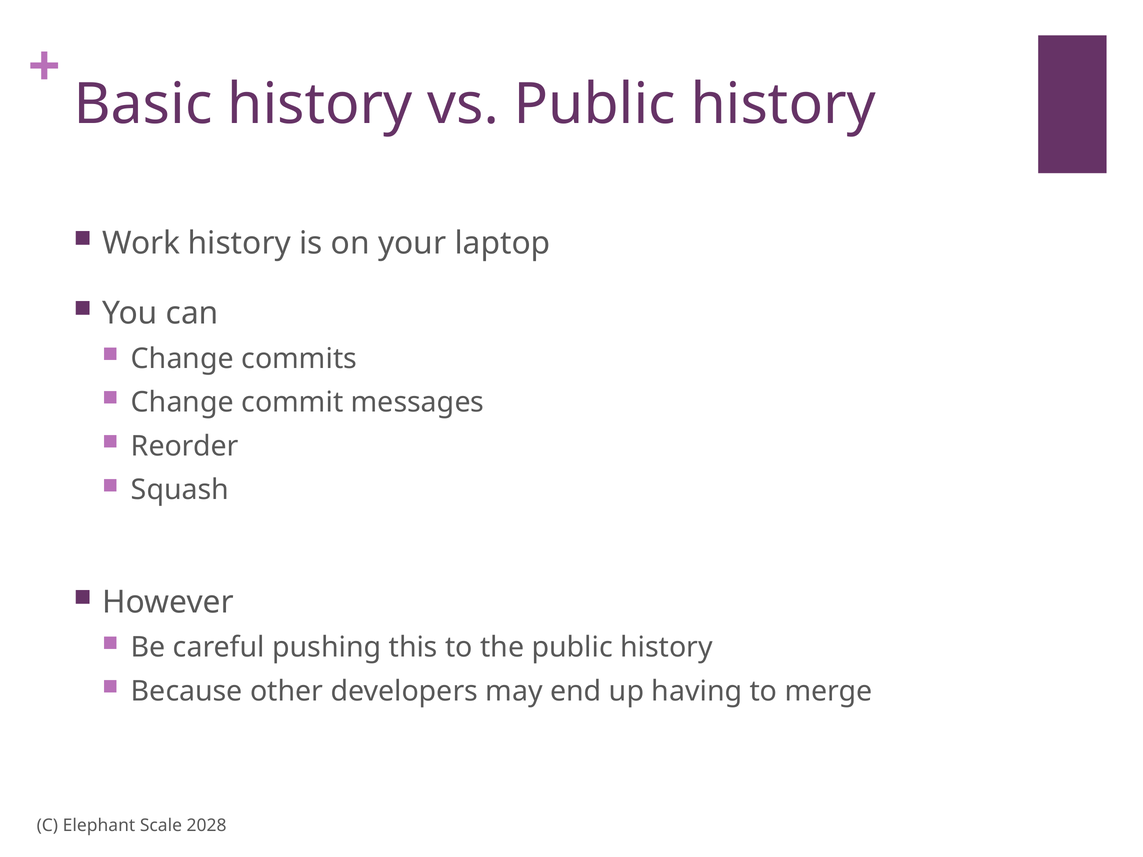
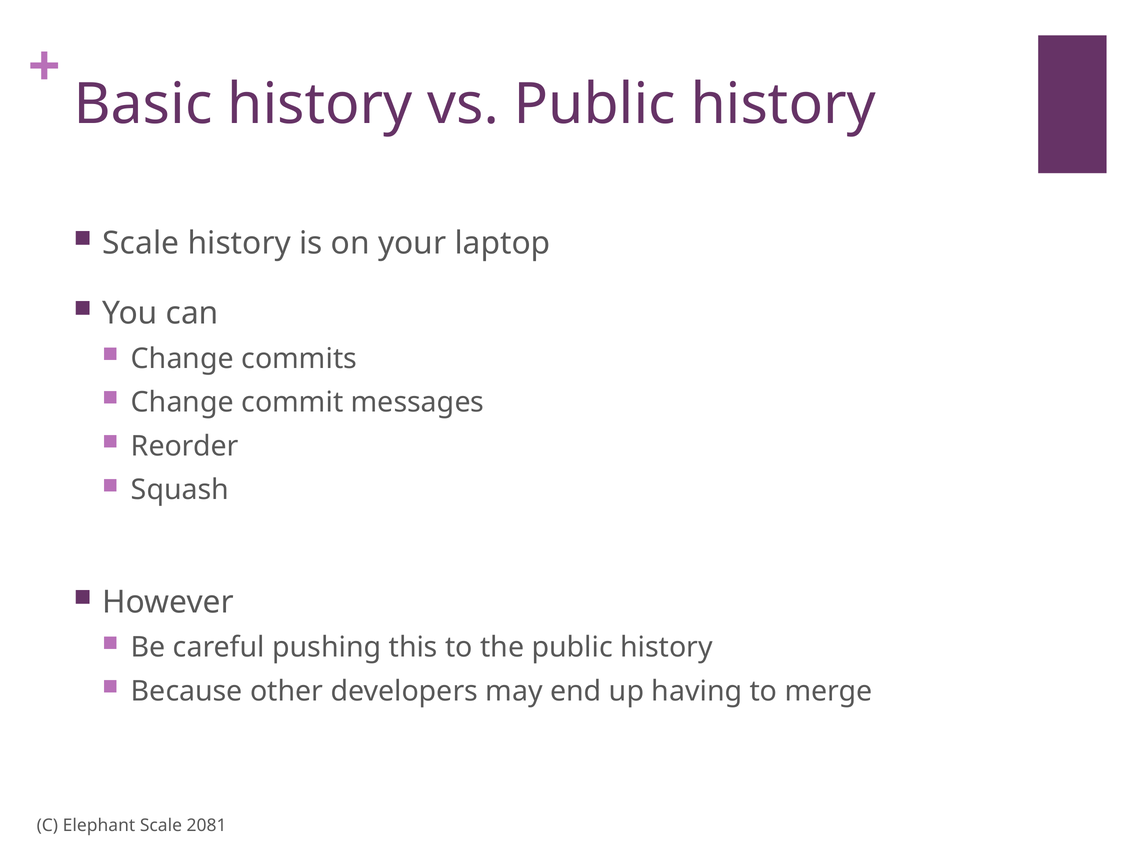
Work at (141, 243): Work -> Scale
2028: 2028 -> 2081
